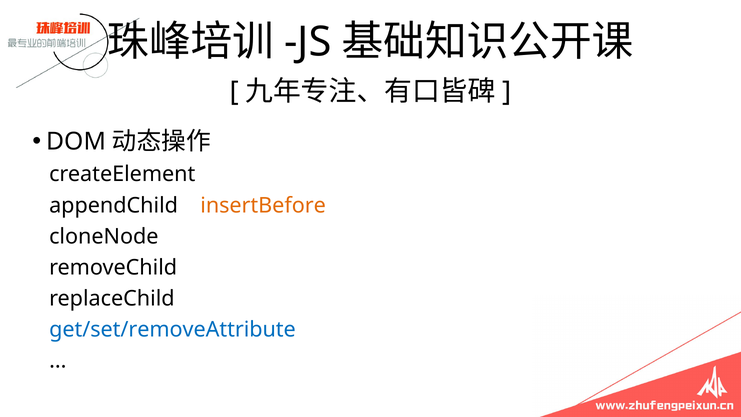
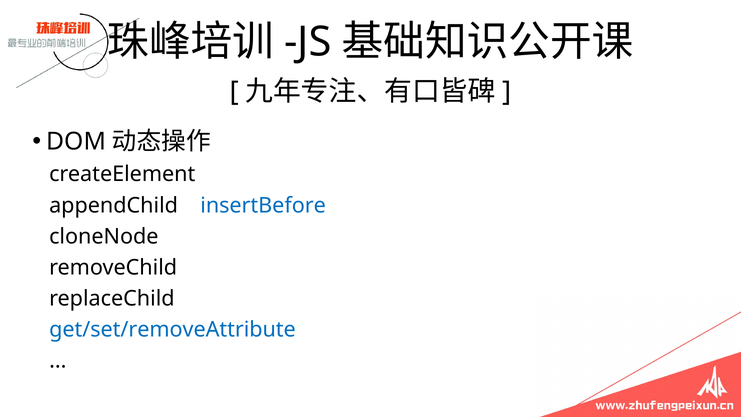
insertBefore colour: orange -> blue
